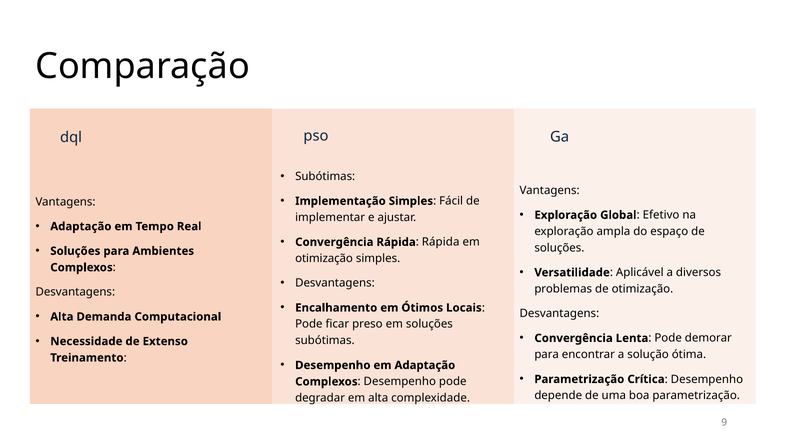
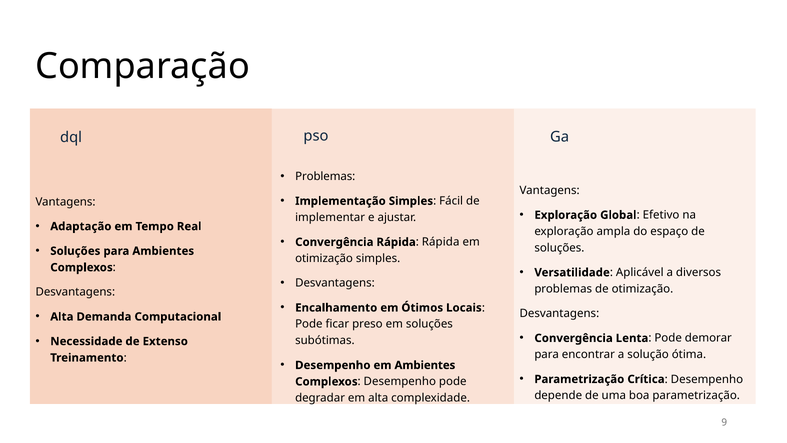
Subótimas at (325, 176): Subótimas -> Problemas
em Adaptação: Adaptação -> Ambientes
